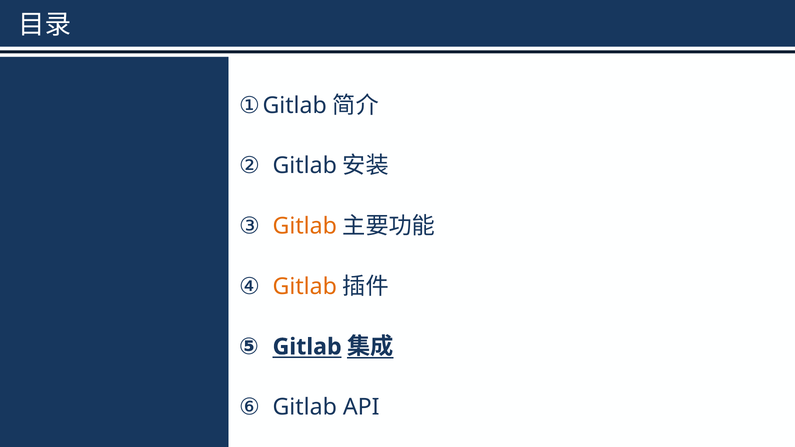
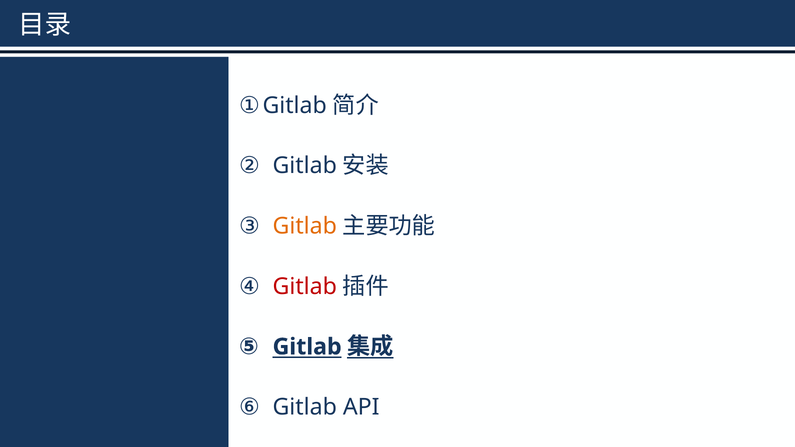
Gitlab at (305, 287) colour: orange -> red
